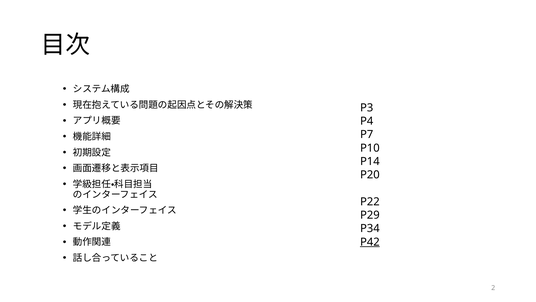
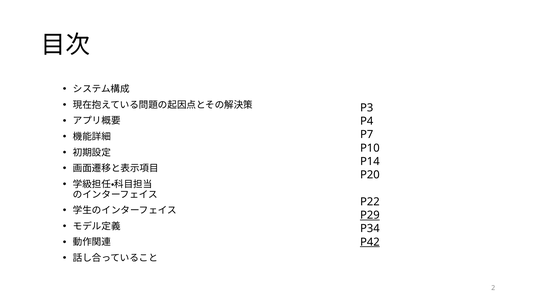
P29 underline: none -> present
